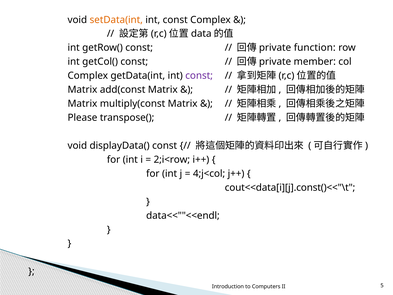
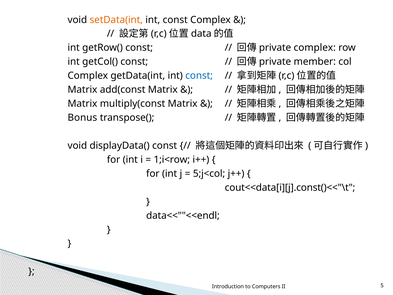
function at (315, 48): function -> complex
const at (199, 76) colour: purple -> blue
Please: Please -> Bonus
2;i<row: 2;i<row -> 1;i<row
4;j<col: 4;j<col -> 5;j<col
